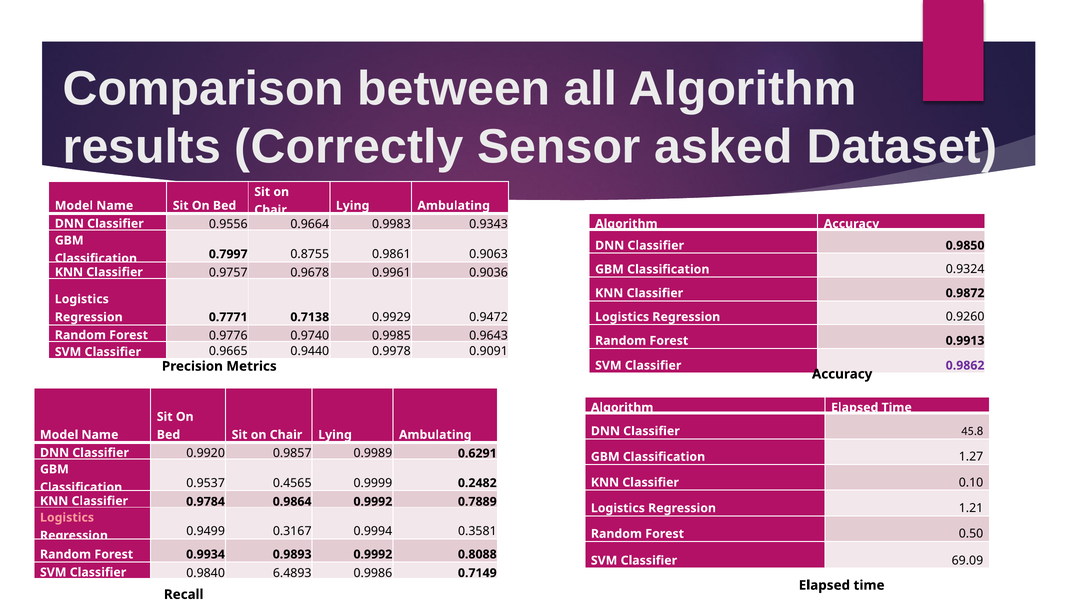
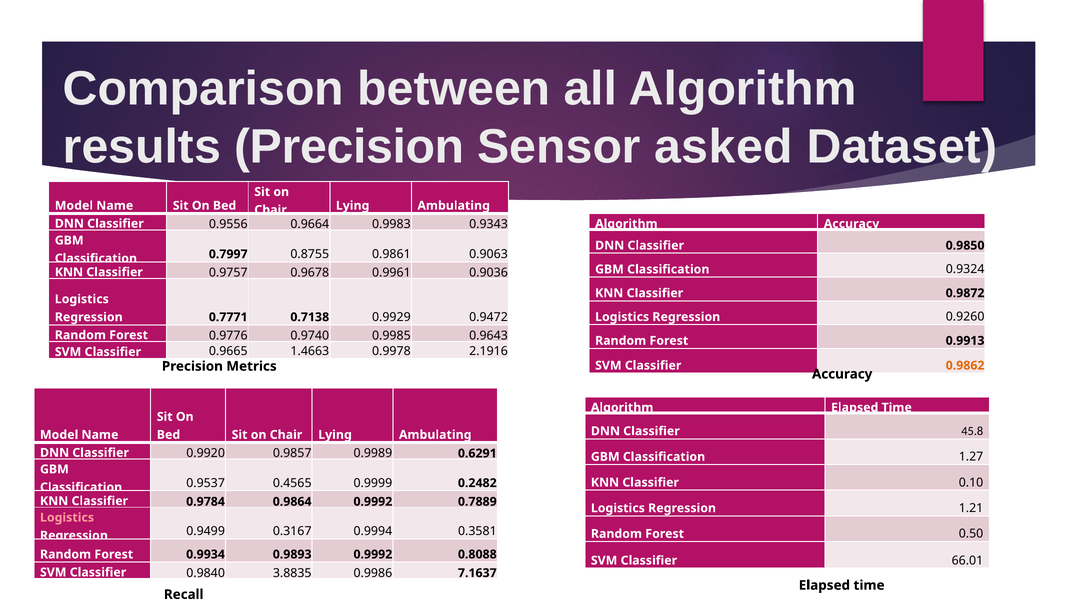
results Correctly: Correctly -> Precision
0.9440: 0.9440 -> 1.4663
0.9091: 0.9091 -> 2.1916
0.9862 colour: purple -> orange
69.09: 69.09 -> 66.01
6.4893: 6.4893 -> 3.8835
0.7149: 0.7149 -> 7.1637
